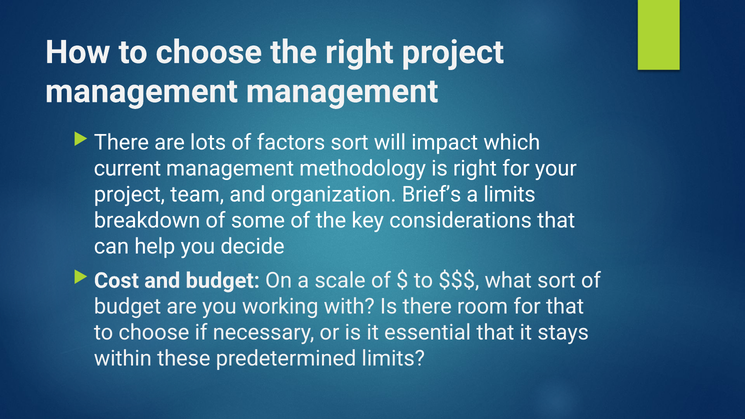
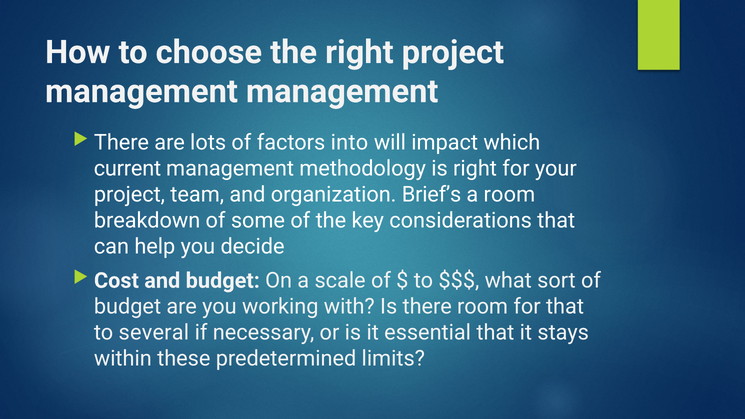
factors sort: sort -> into
a limits: limits -> room
choose at (154, 333): choose -> several
